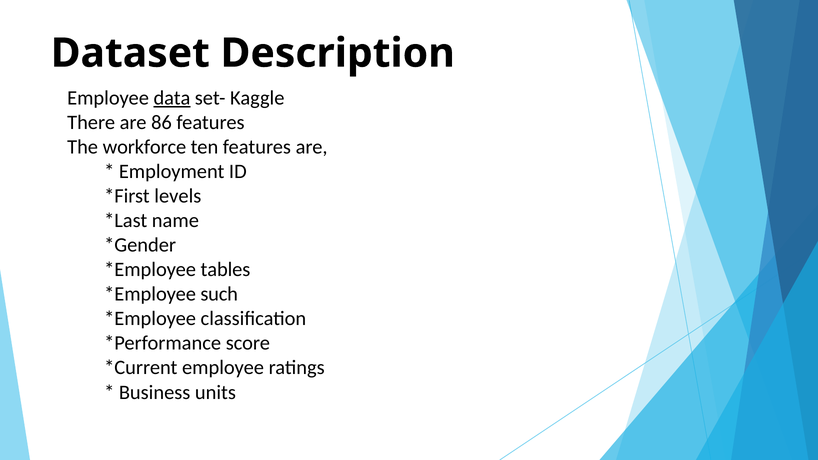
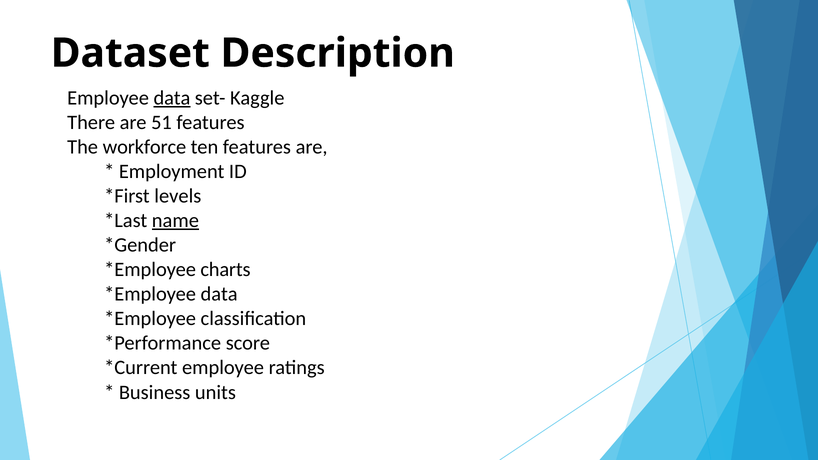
86: 86 -> 51
name underline: none -> present
tables: tables -> charts
such at (219, 294): such -> data
